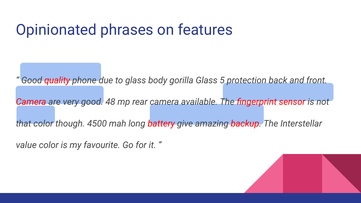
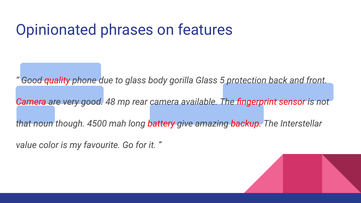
that color: color -> noun
